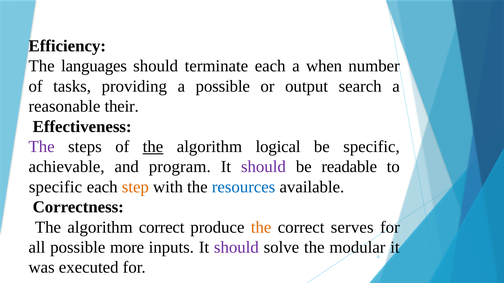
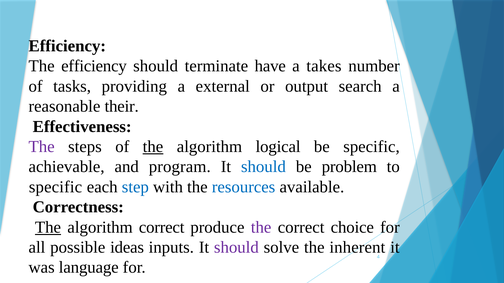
The languages: languages -> efficiency
terminate each: each -> have
when: when -> takes
a possible: possible -> external
should at (263, 167) colour: purple -> blue
readable: readable -> problem
step colour: orange -> blue
The at (48, 228) underline: none -> present
the at (261, 228) colour: orange -> purple
serves: serves -> choice
more: more -> ideas
modular: modular -> inherent
executed: executed -> language
